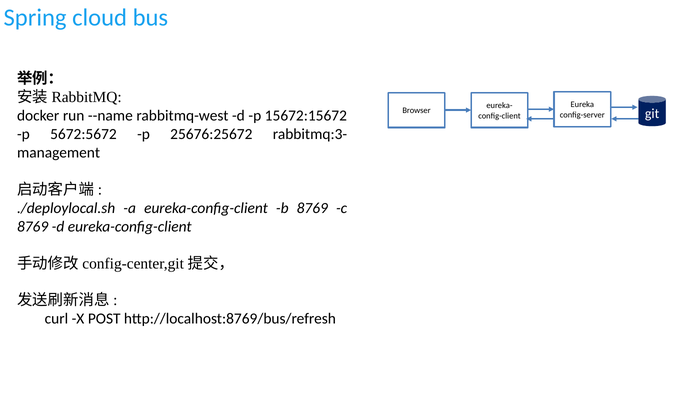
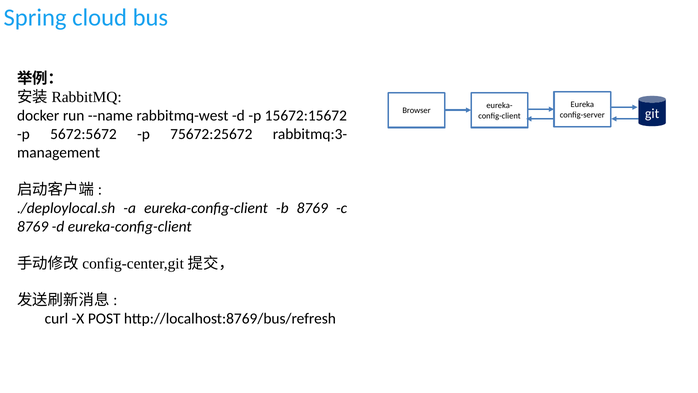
25676:25672: 25676:25672 -> 75672:25672
